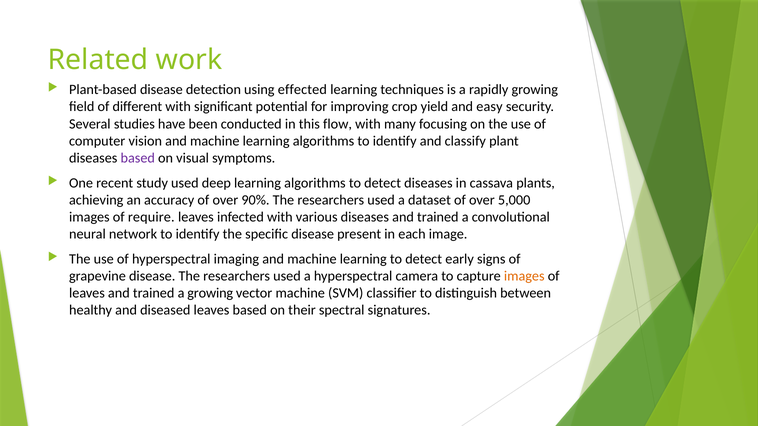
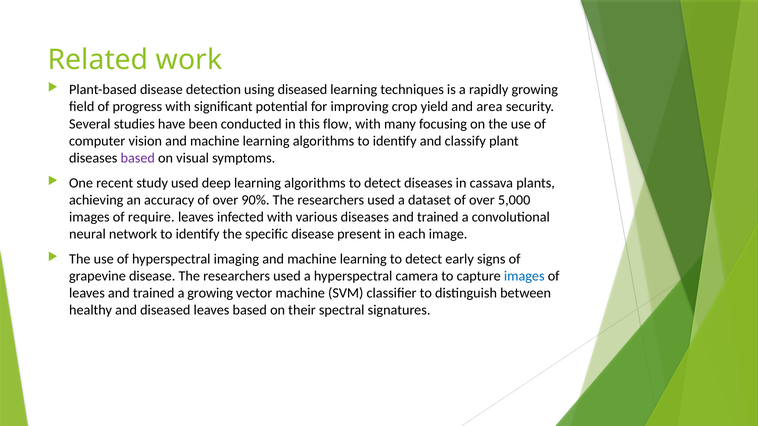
using effected: effected -> diseased
different: different -> progress
easy: easy -> area
images at (524, 276) colour: orange -> blue
